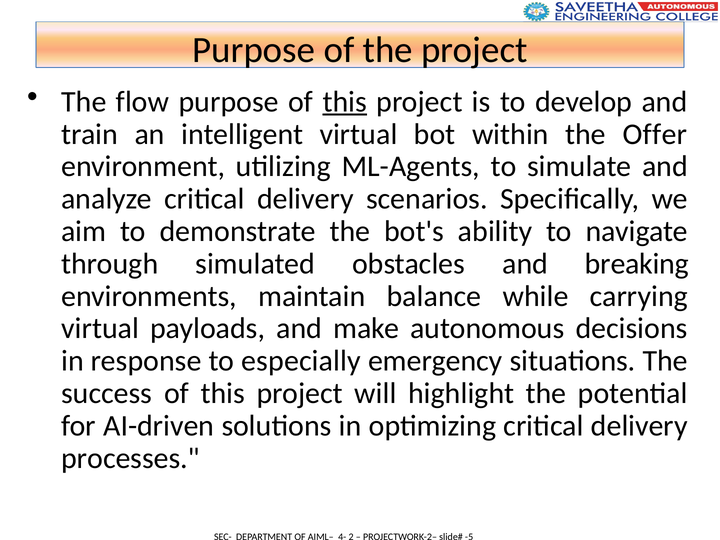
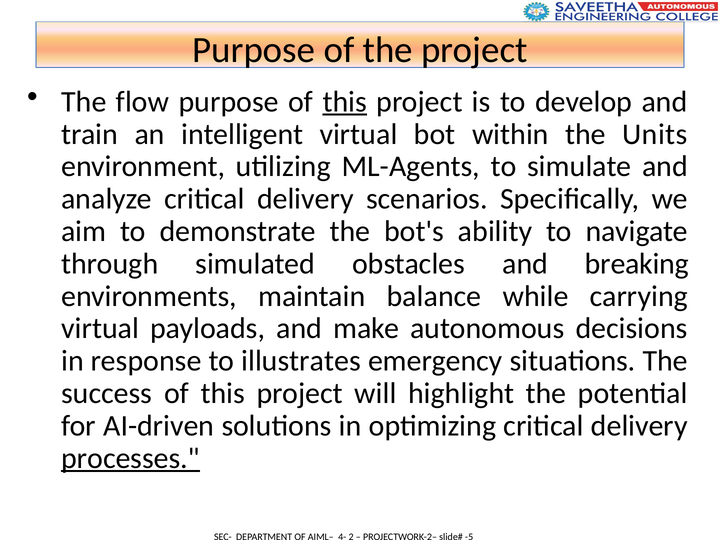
Offer: Offer -> Units
especially: especially -> illustrates
processes underline: none -> present
